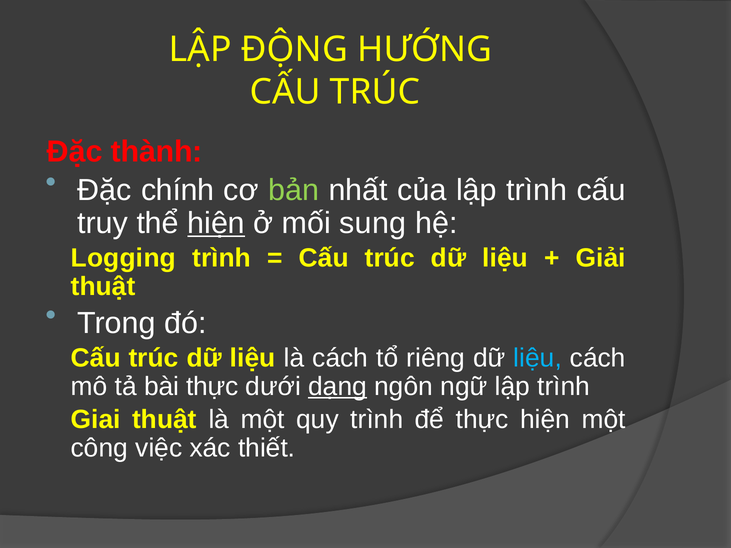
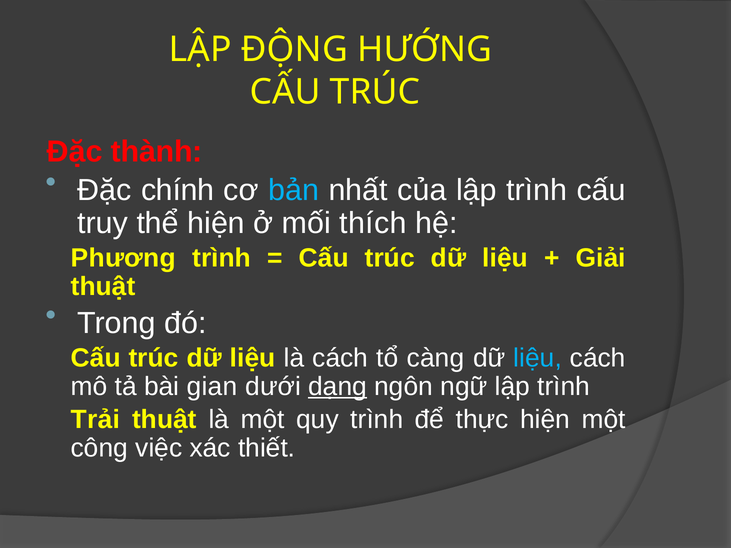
bản colour: light green -> light blue
hiện at (216, 223) underline: present -> none
sung: sung -> thích
Logging: Logging -> Phương
riêng: riêng -> càng
bài thực: thực -> gian
Giai: Giai -> Trải
